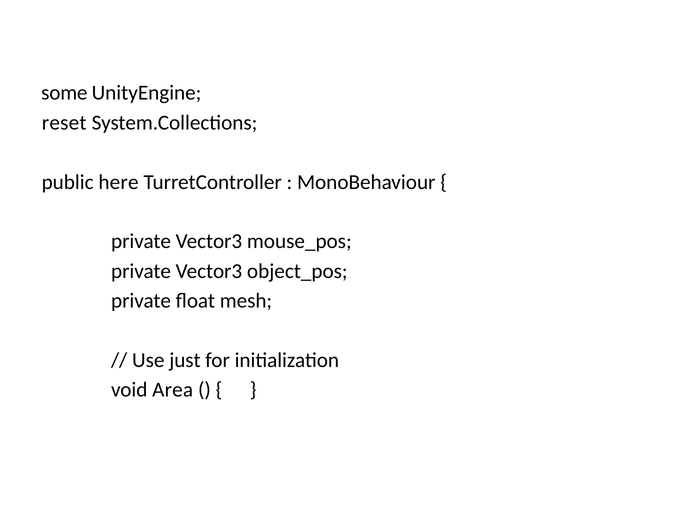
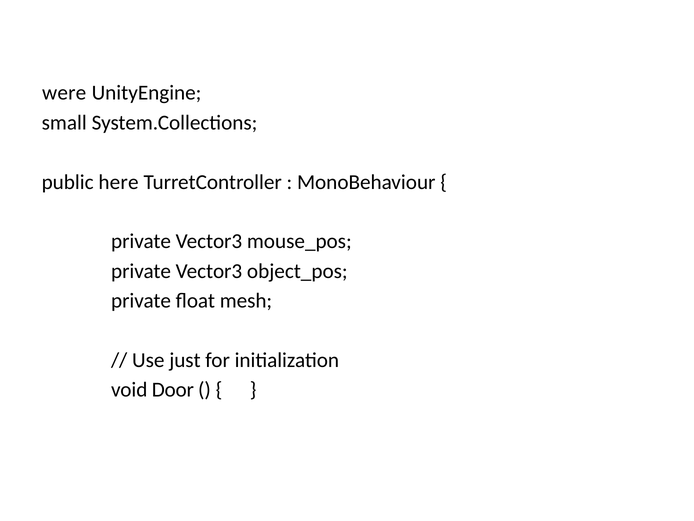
some: some -> were
reset: reset -> small
Area: Area -> Door
